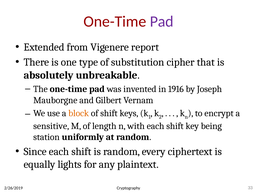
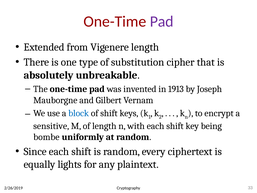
Vigenere report: report -> length
1916: 1916 -> 1913
block colour: orange -> blue
station: station -> bombe
